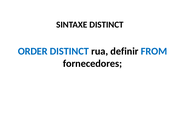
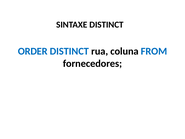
definir: definir -> coluna
